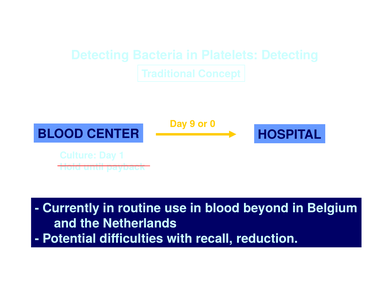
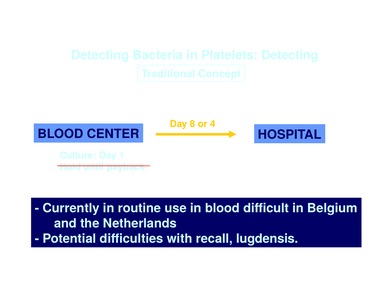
9: 9 -> 8
0: 0 -> 4
beyond: beyond -> difficult
reduction: reduction -> lugdensis
